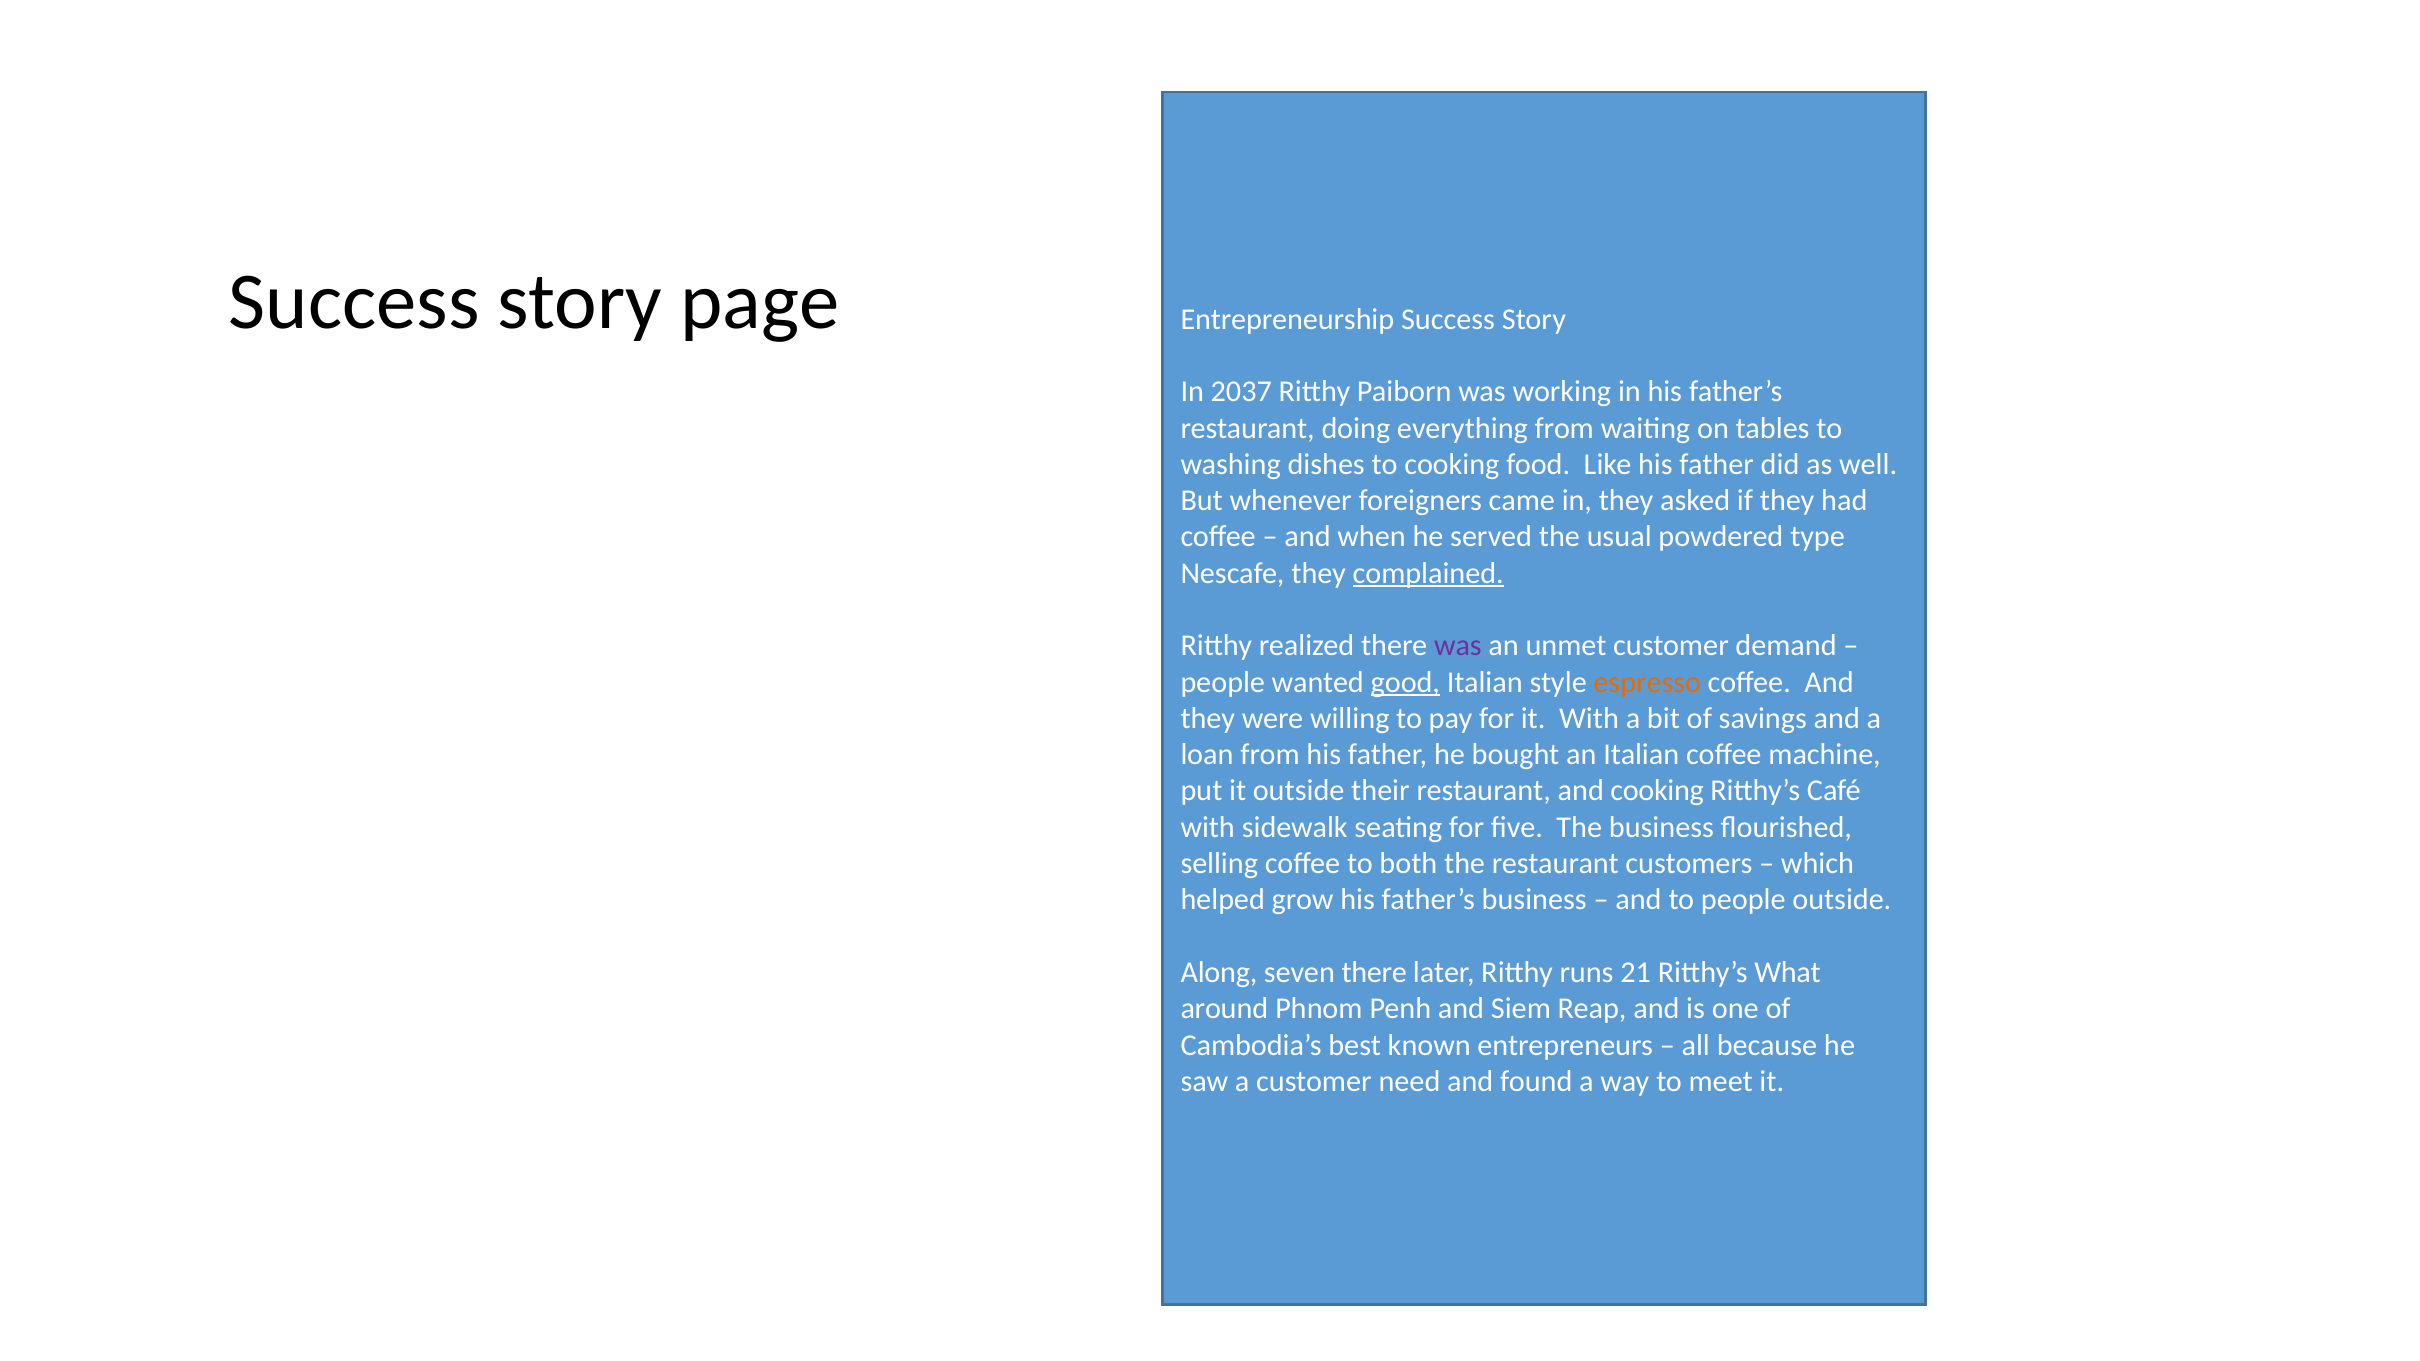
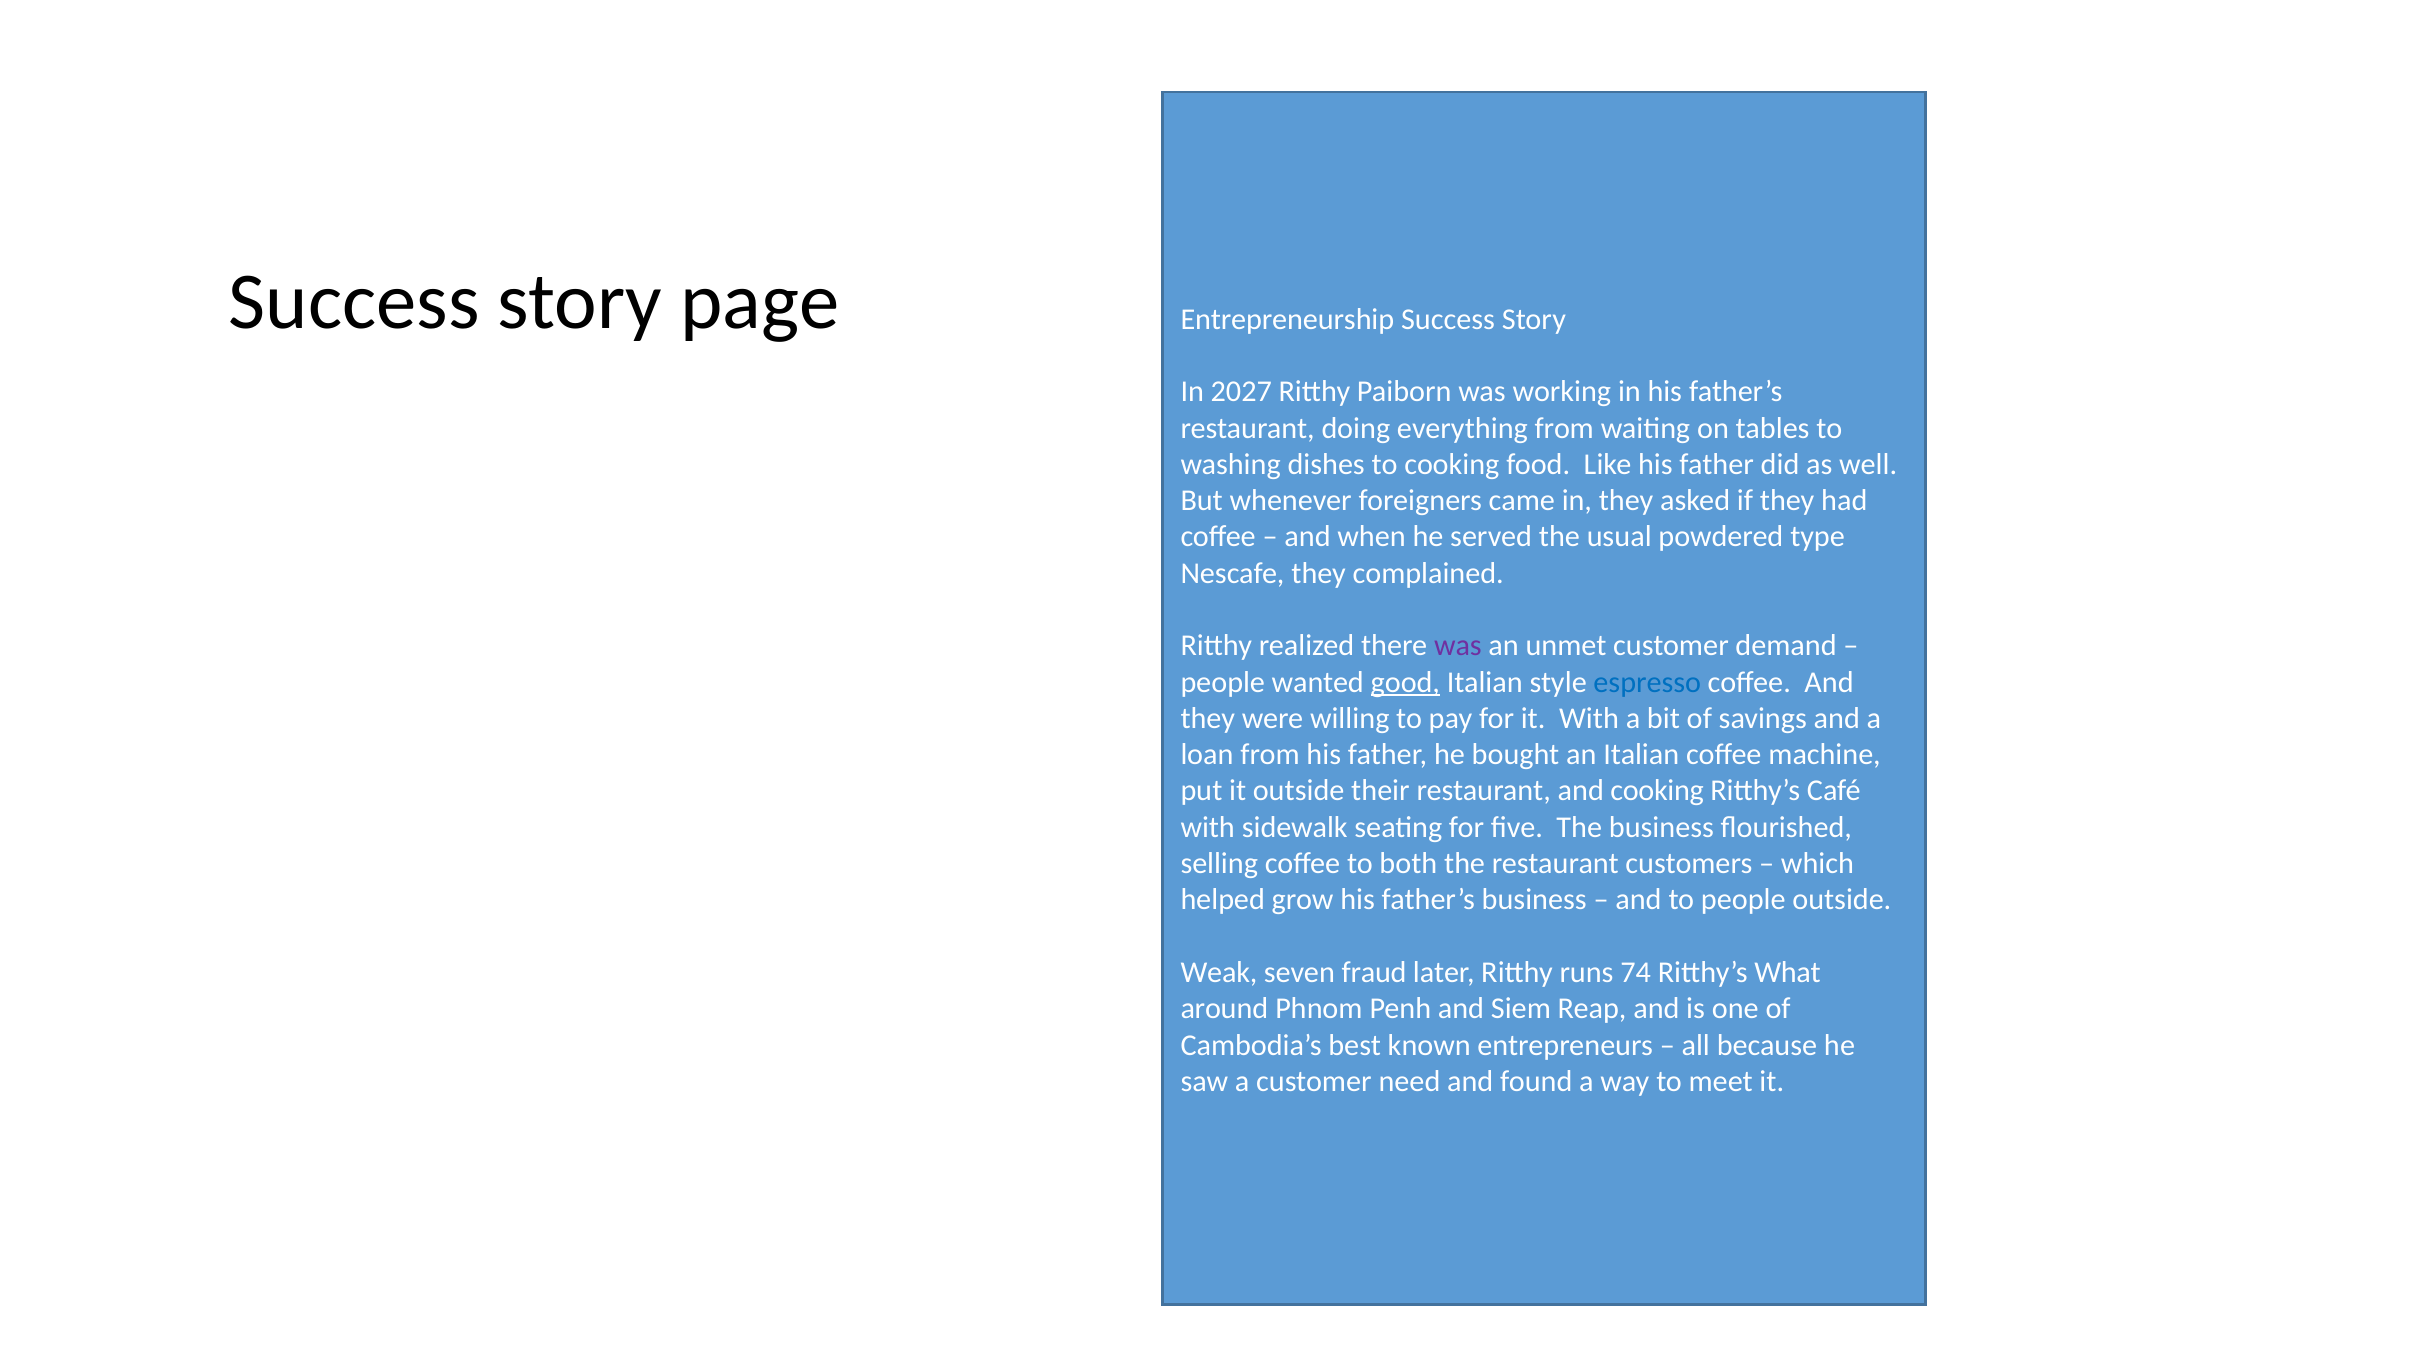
2037: 2037 -> 2027
complained underline: present -> none
espresso colour: orange -> blue
Along: Along -> Weak
seven there: there -> fraud
21: 21 -> 74
